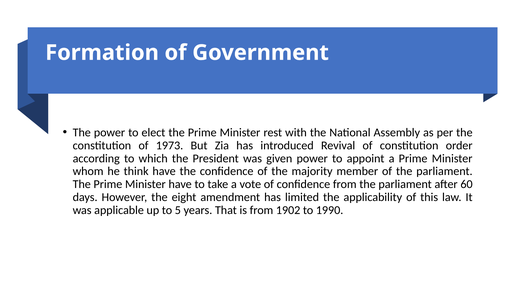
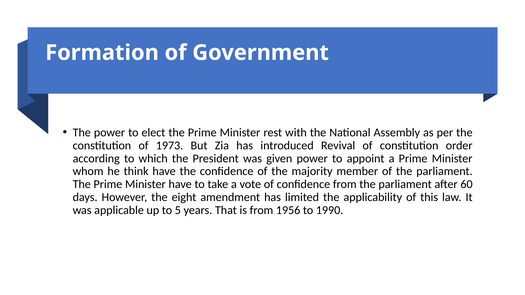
1902: 1902 -> 1956
